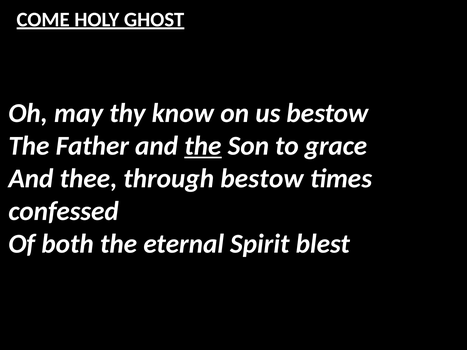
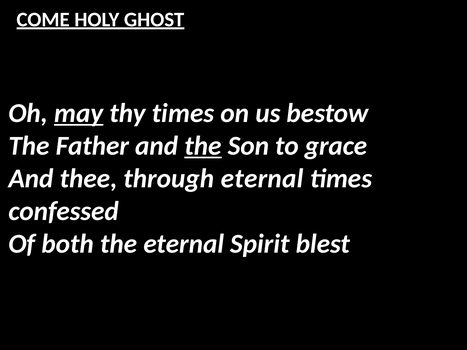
may underline: none -> present
thy know: know -> times
through bestow: bestow -> eternal
